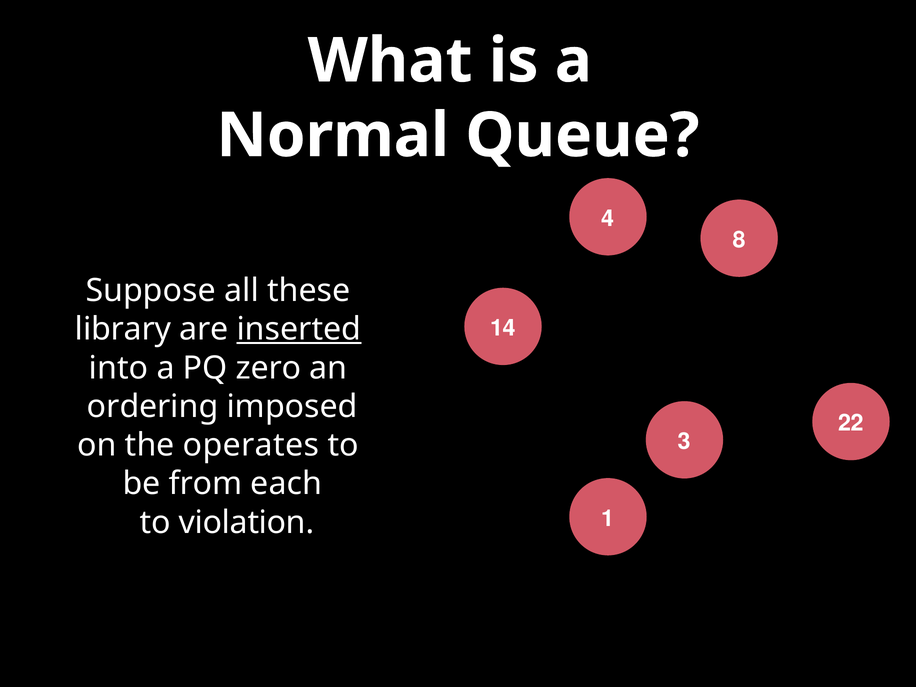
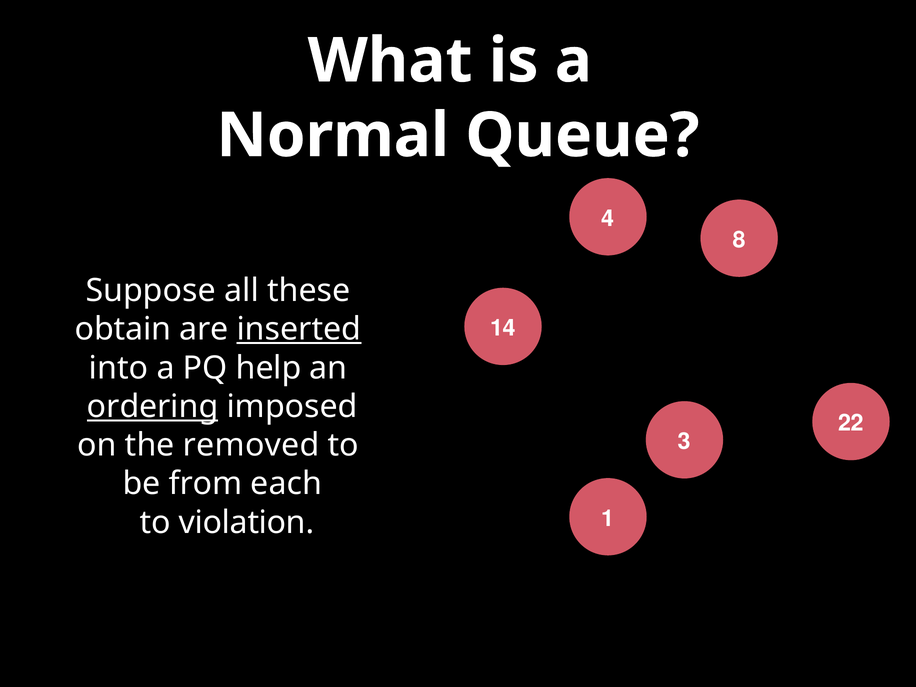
library: library -> obtain
zero: zero -> help
ordering underline: none -> present
operates: operates -> removed
